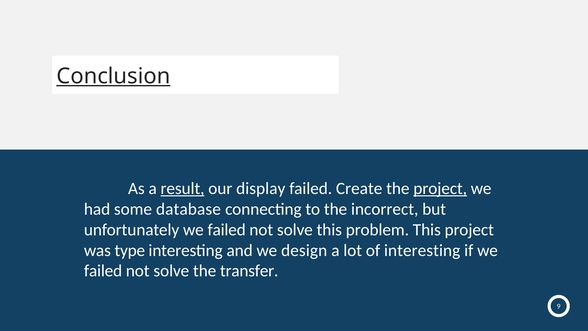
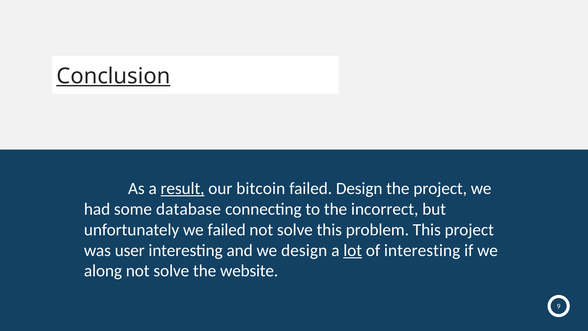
display: display -> bitcoin
failed Create: Create -> Design
project at (440, 188) underline: present -> none
type: type -> user
lot underline: none -> present
failed at (103, 271): failed -> along
transfer: transfer -> website
